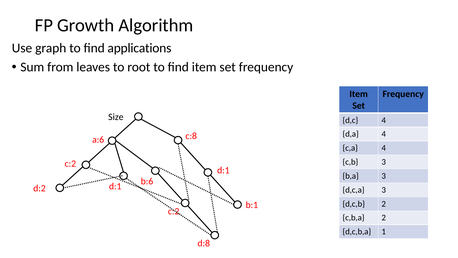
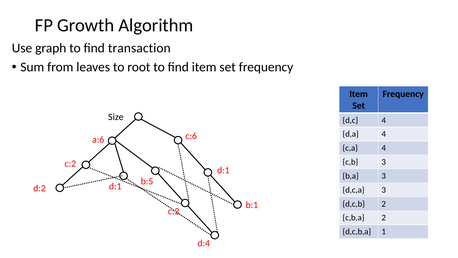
applications: applications -> transaction
c:8: c:8 -> c:6
b:6: b:6 -> b:5
d:8: d:8 -> d:4
